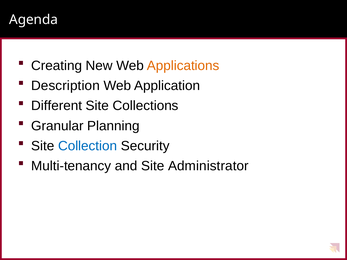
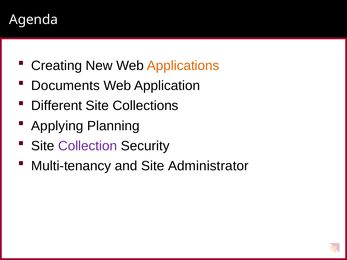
Description: Description -> Documents
Granular: Granular -> Applying
Collection colour: blue -> purple
